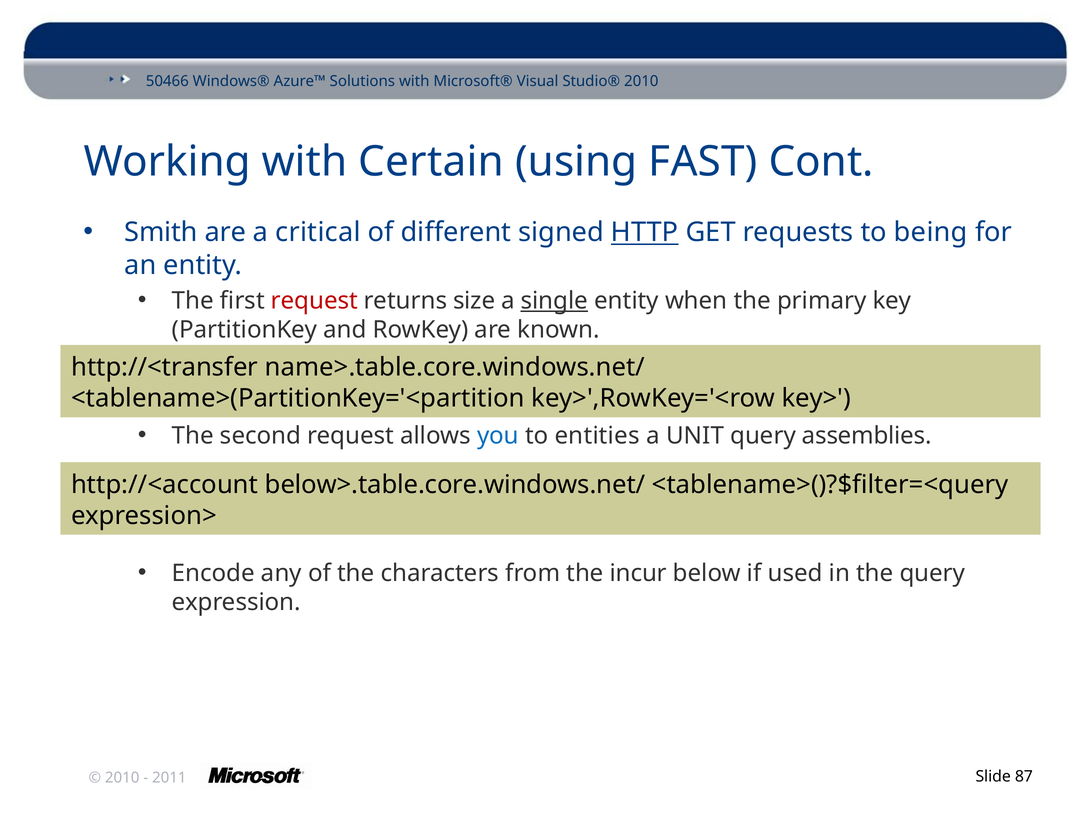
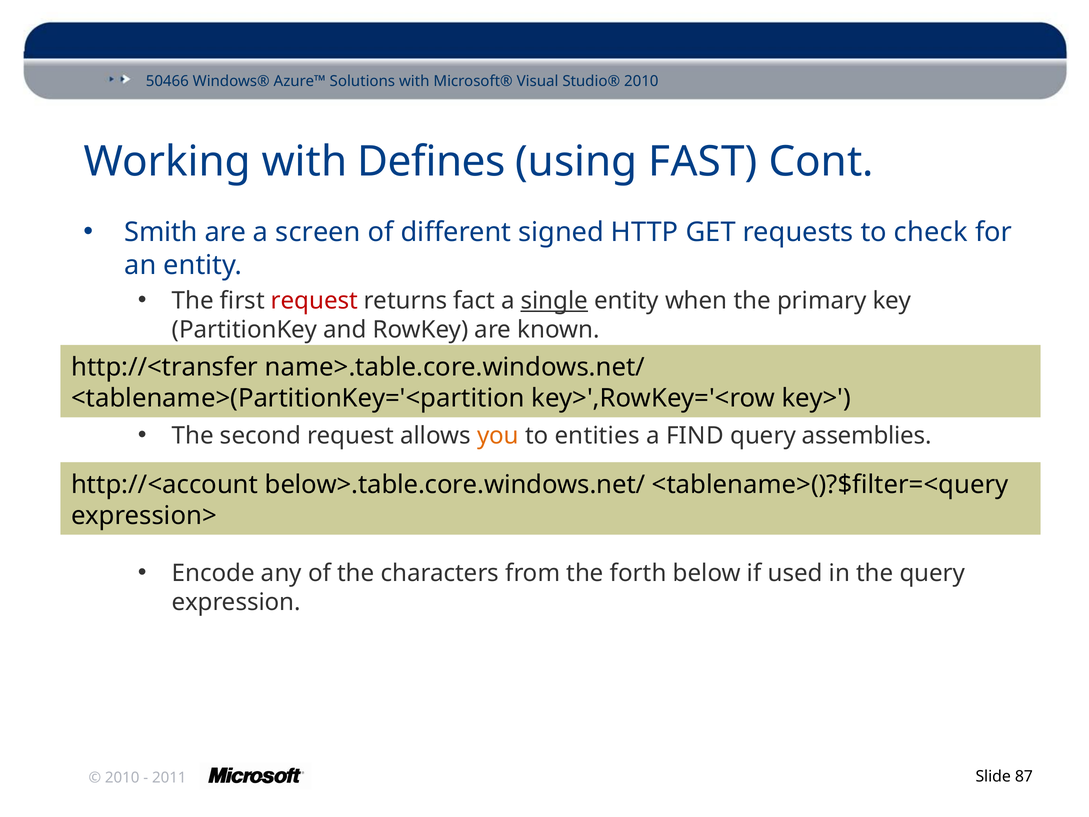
Certain: Certain -> Defines
critical: critical -> screen
HTTP underline: present -> none
being: being -> check
size: size -> fact
you colour: blue -> orange
UNIT: UNIT -> FIND
incur: incur -> forth
